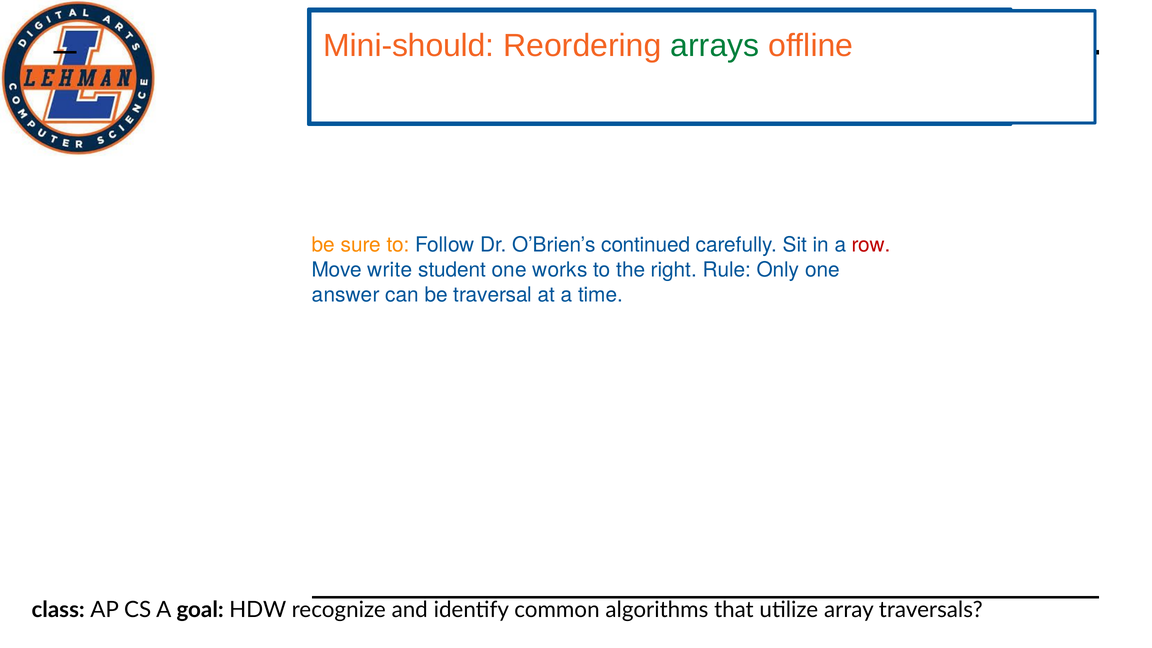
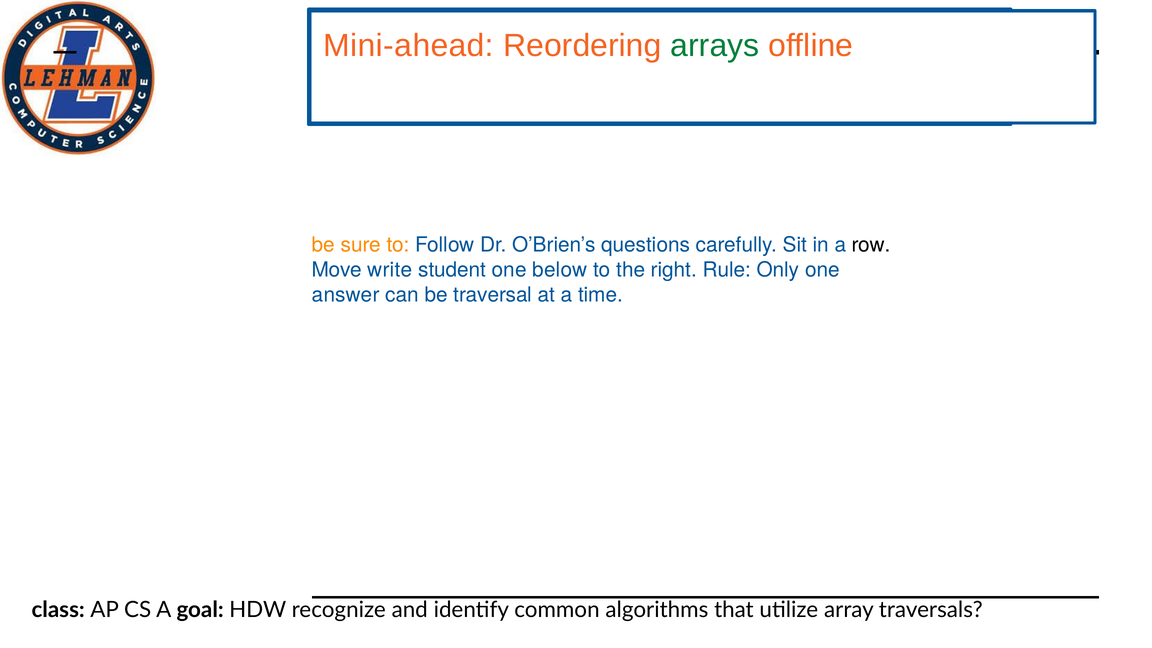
Mini-should: Mini-should -> Mini-ahead
continued: continued -> questions
row colour: red -> black
works: works -> below
